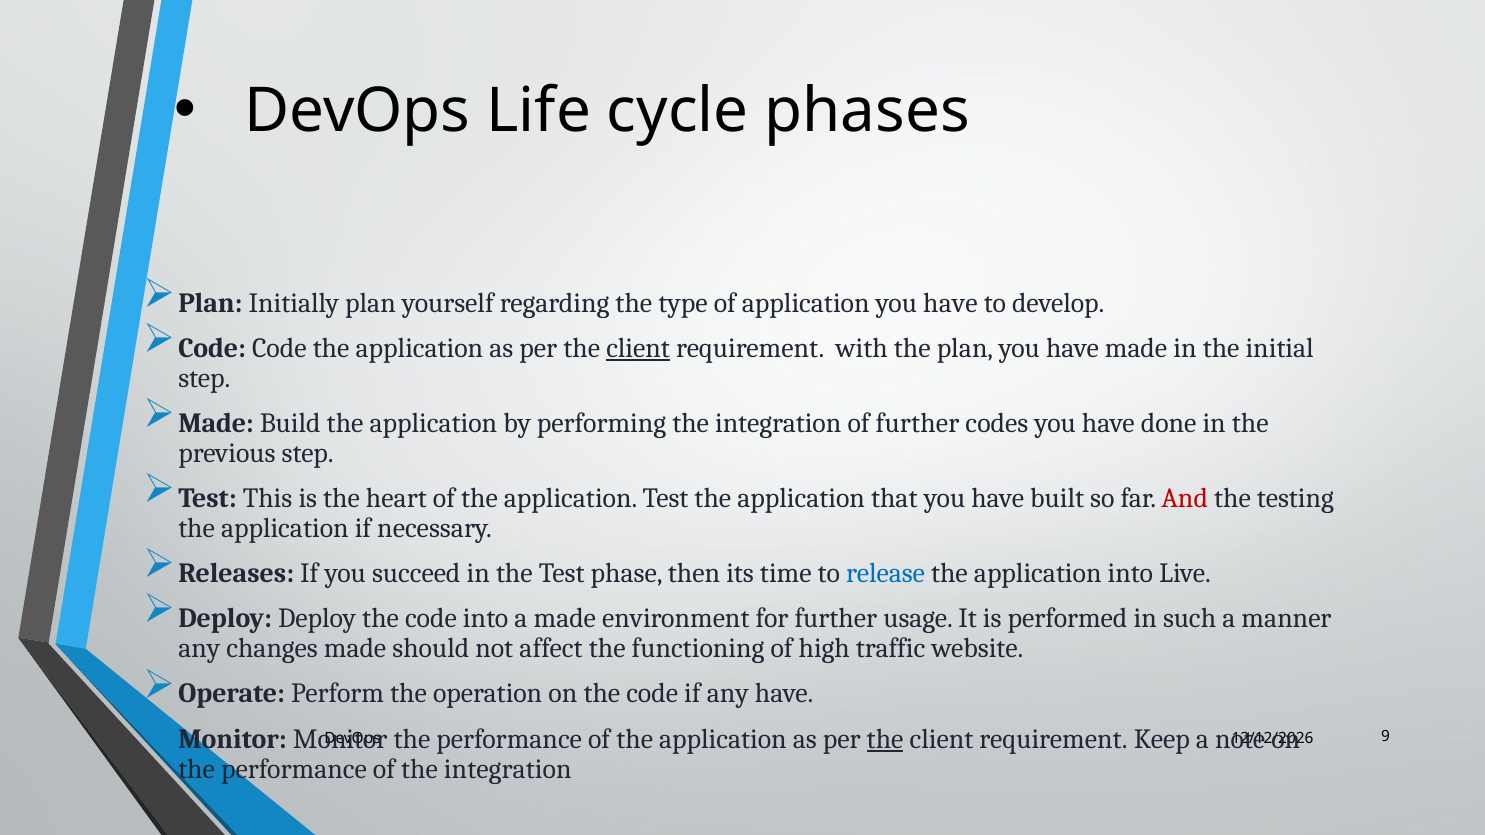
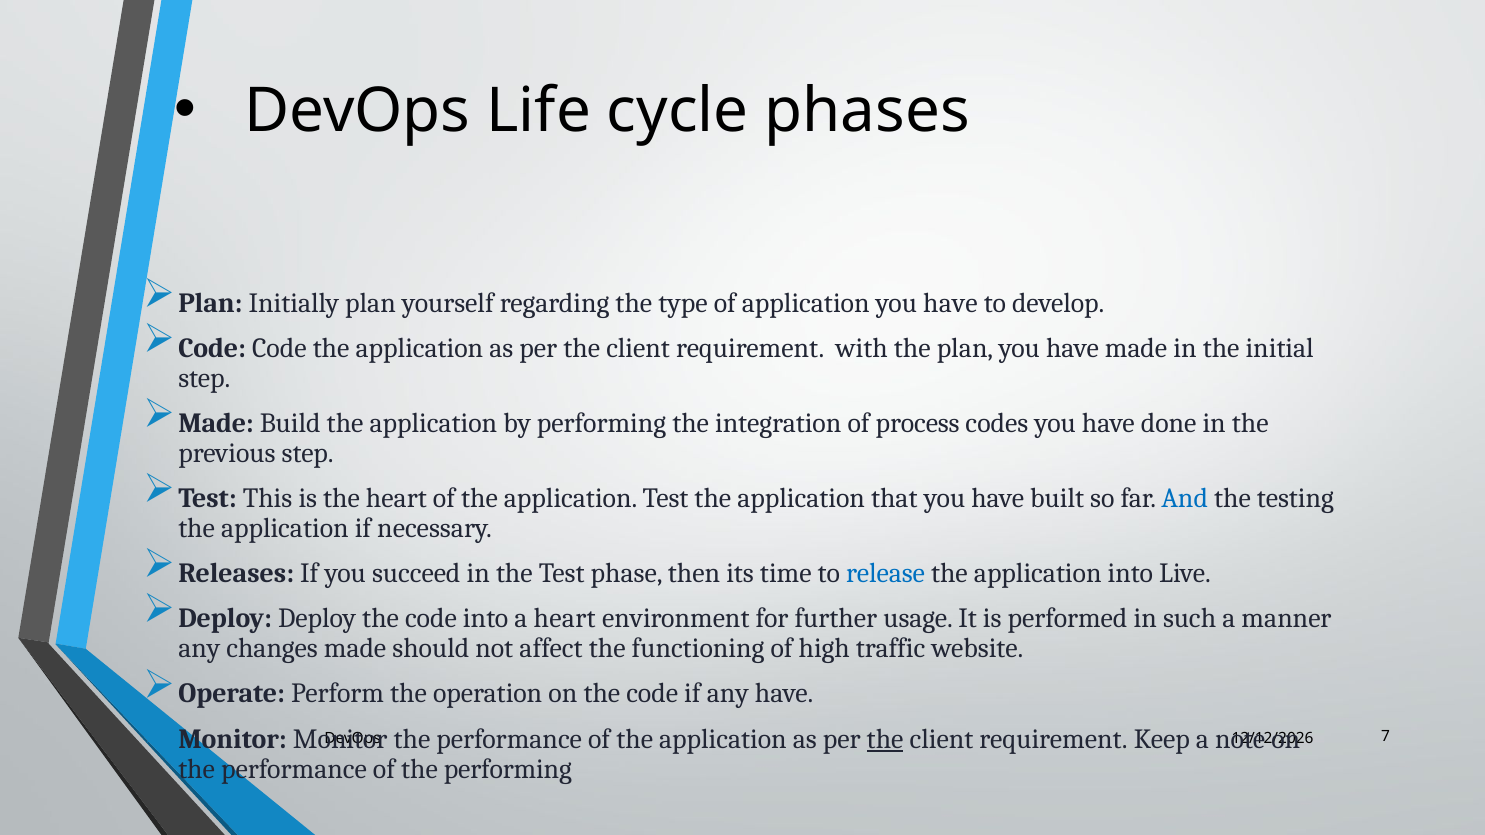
client at (638, 348) underline: present -> none
of further: further -> process
And colour: red -> blue
a made: made -> heart
9: 9 -> 7
of the integration: integration -> performing
